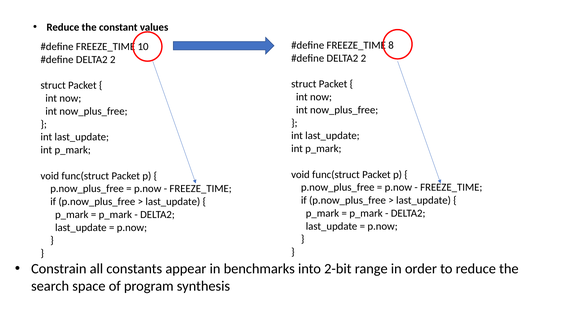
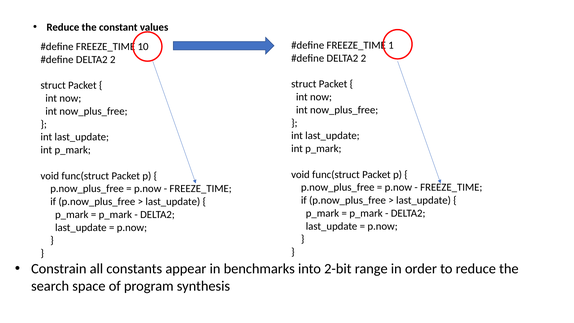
8: 8 -> 1
